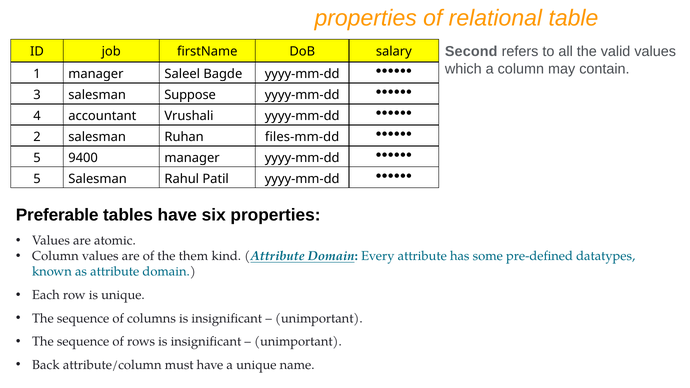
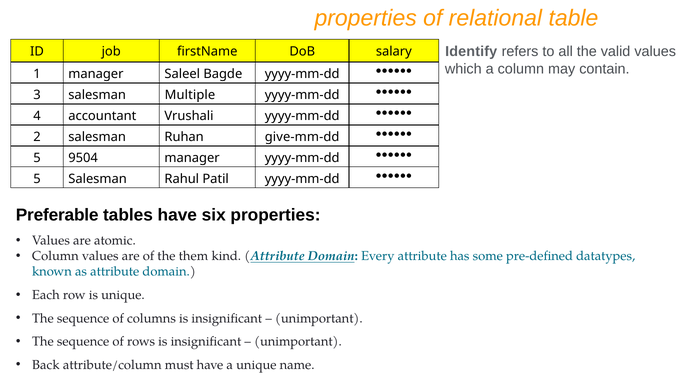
Second: Second -> Identify
Suppose: Suppose -> Multiple
files-mm-dd: files-mm-dd -> give-mm-dd
9400: 9400 -> 9504
